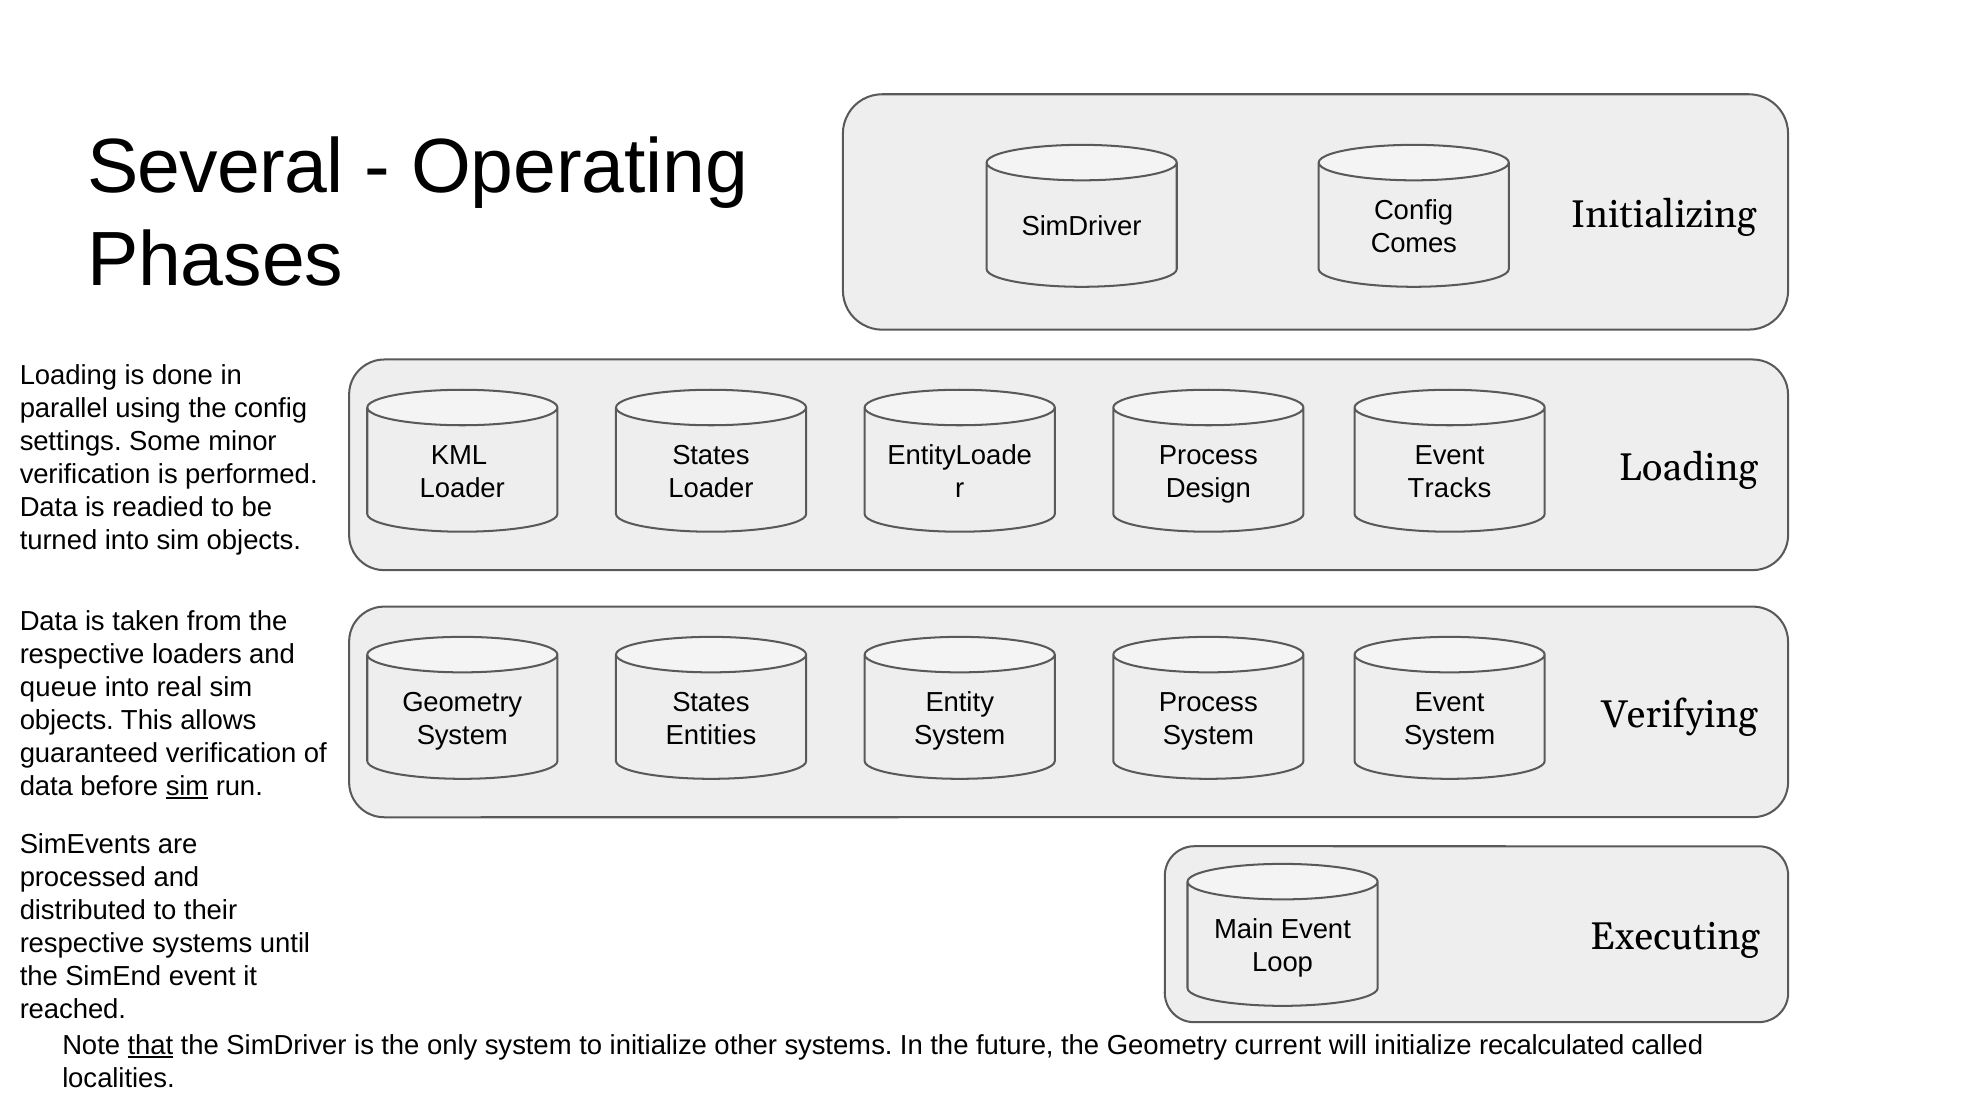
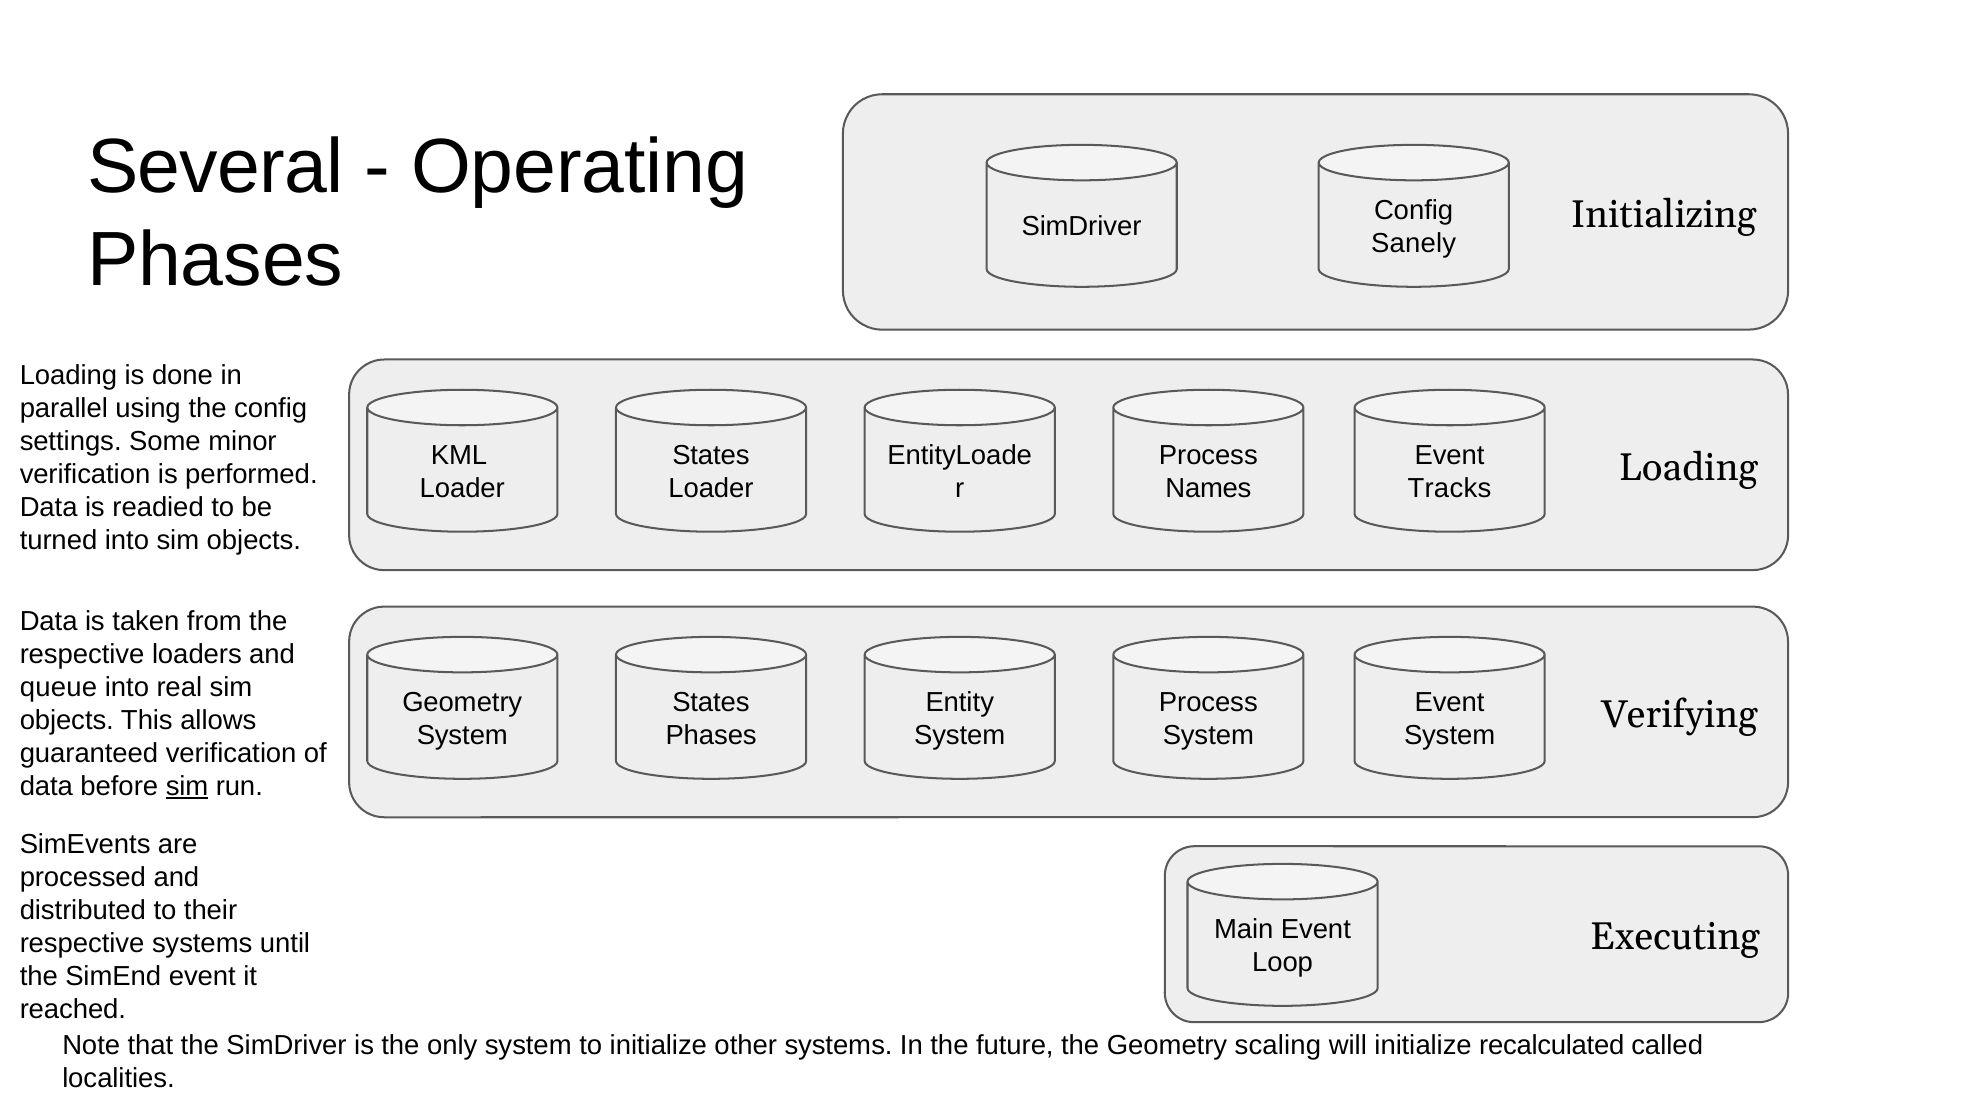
Comes: Comes -> Sanely
Design: Design -> Names
Entities at (711, 736): Entities -> Phases
that underline: present -> none
current: current -> scaling
